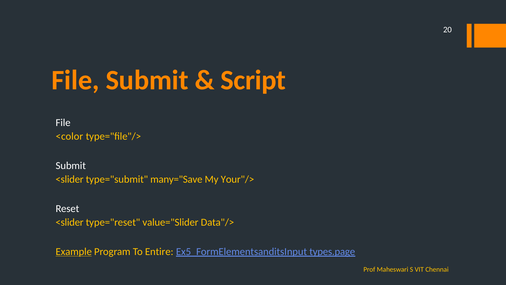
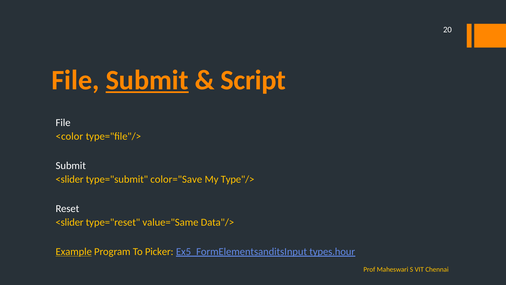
Submit at (147, 80) underline: none -> present
many="Save: many="Save -> color="Save
Your"/>: Your"/> -> Type"/>
value="Slider: value="Slider -> value="Same
Entire: Entire -> Picker
types.page: types.page -> types.hour
